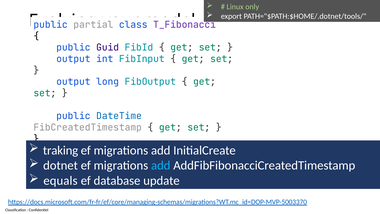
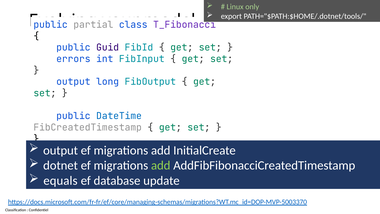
output at (73, 59): output -> errors
traking at (61, 150): traking -> output
add at (161, 165) colour: light blue -> light green
